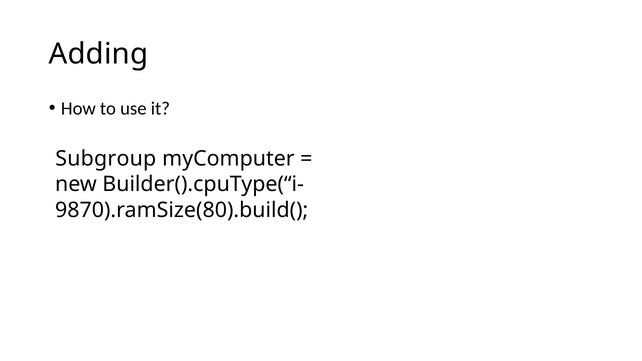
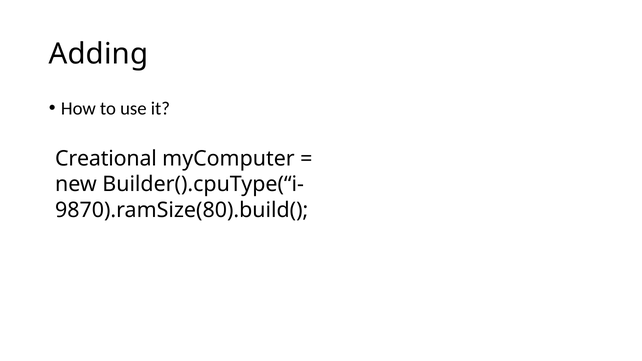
Subgroup: Subgroup -> Creational
